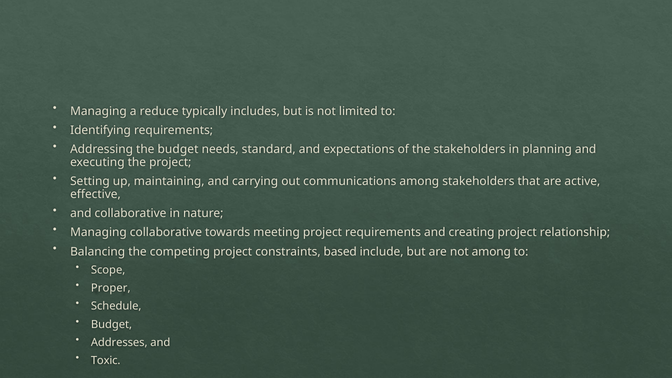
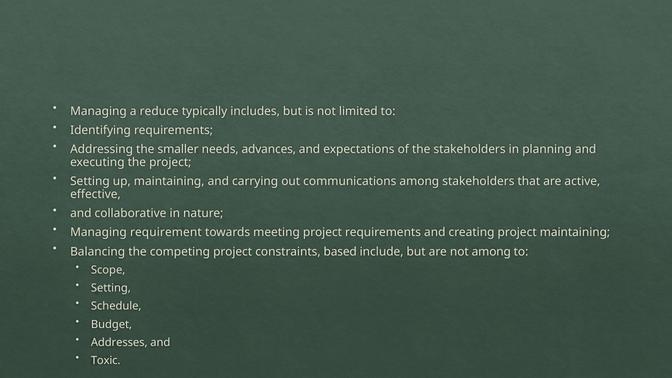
the budget: budget -> smaller
standard: standard -> advances
Managing collaborative: collaborative -> requirement
project relationship: relationship -> maintaining
Proper at (111, 288): Proper -> Setting
